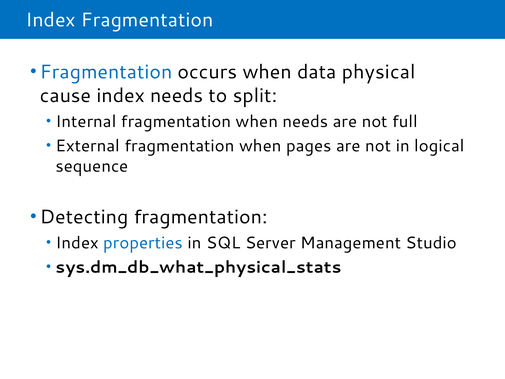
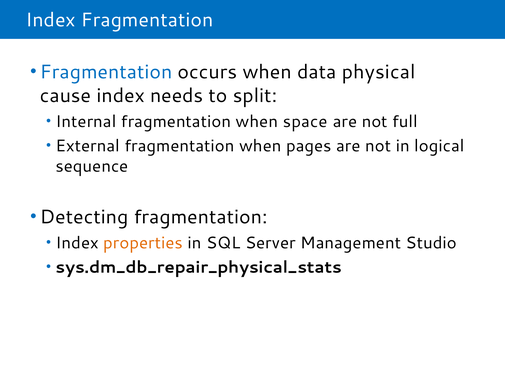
when needs: needs -> space
properties colour: blue -> orange
sys.dm_db_what_physical_stats: sys.dm_db_what_physical_stats -> sys.dm_db_repair_physical_stats
